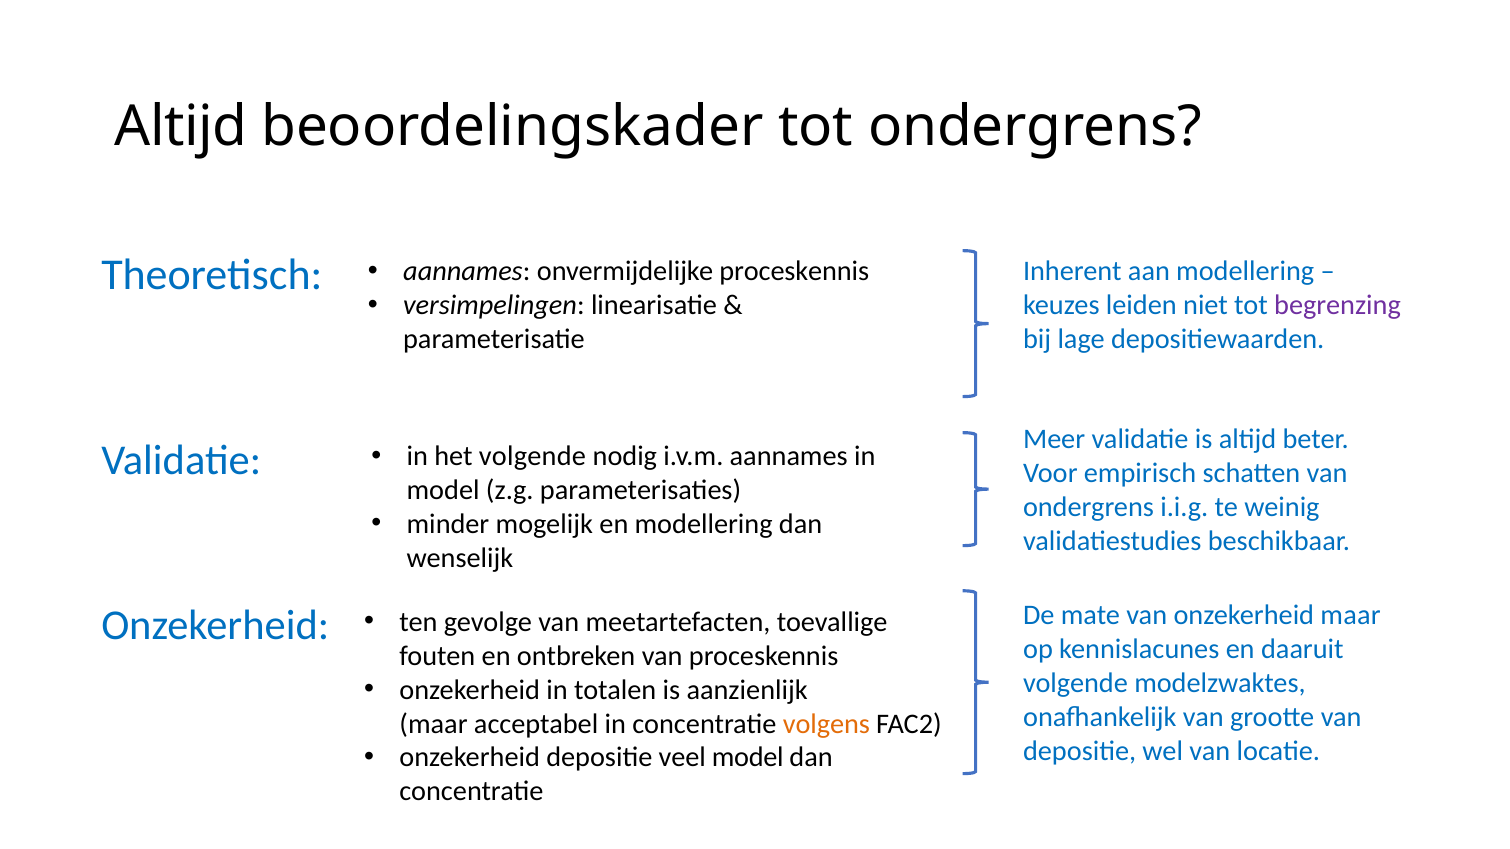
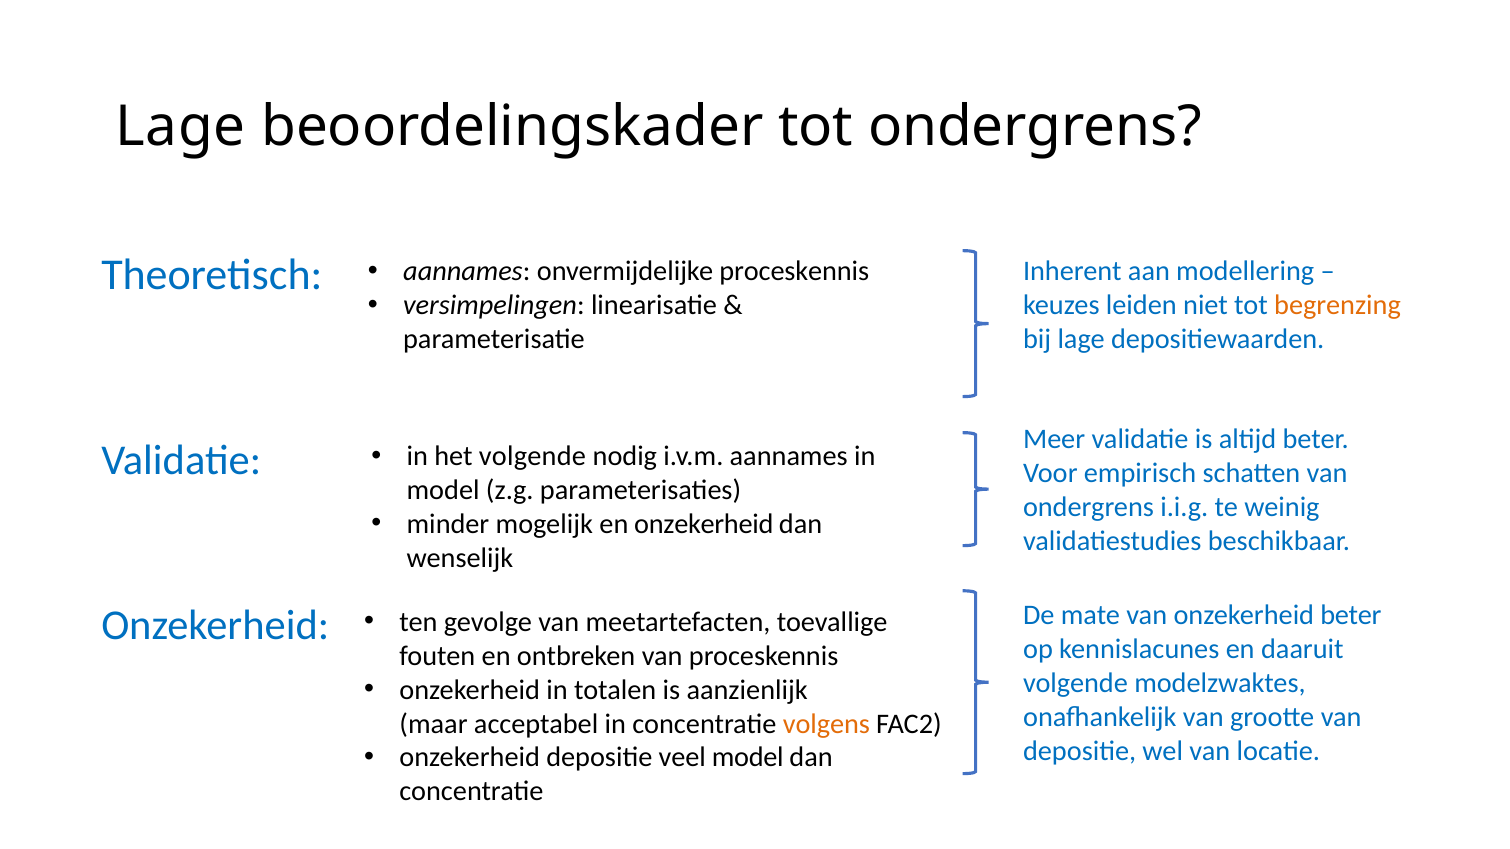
Altijd at (181, 127): Altijd -> Lage
begrenzing colour: purple -> orange
en modellering: modellering -> onzekerheid
onzekerheid maar: maar -> beter
